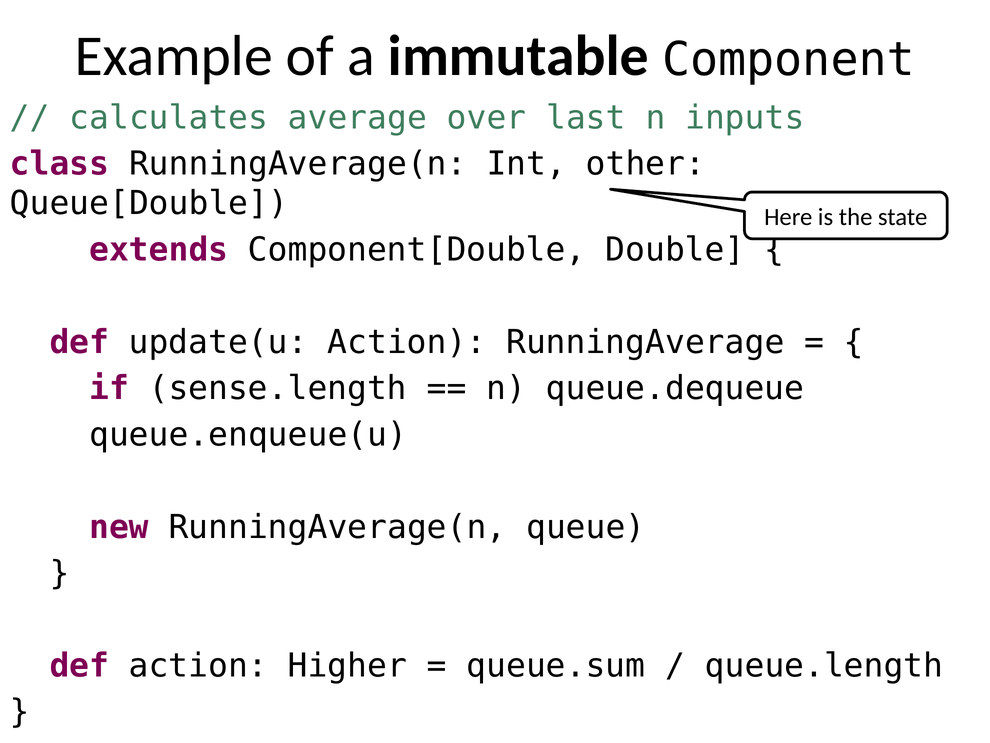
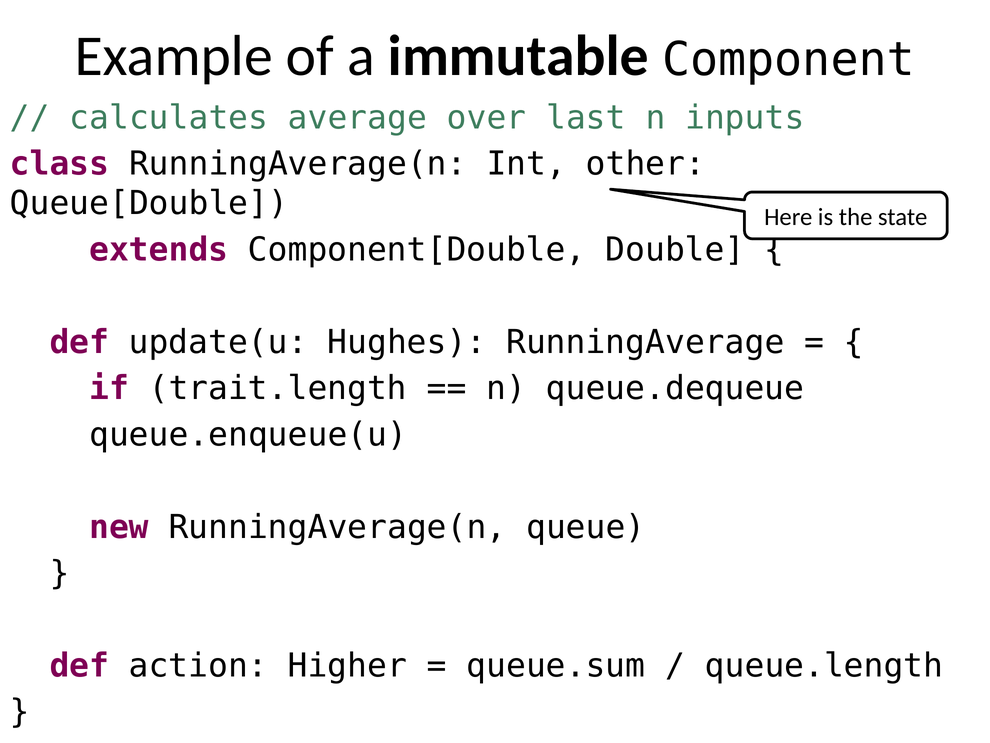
update(u Action: Action -> Hughes
sense.length: sense.length -> trait.length
